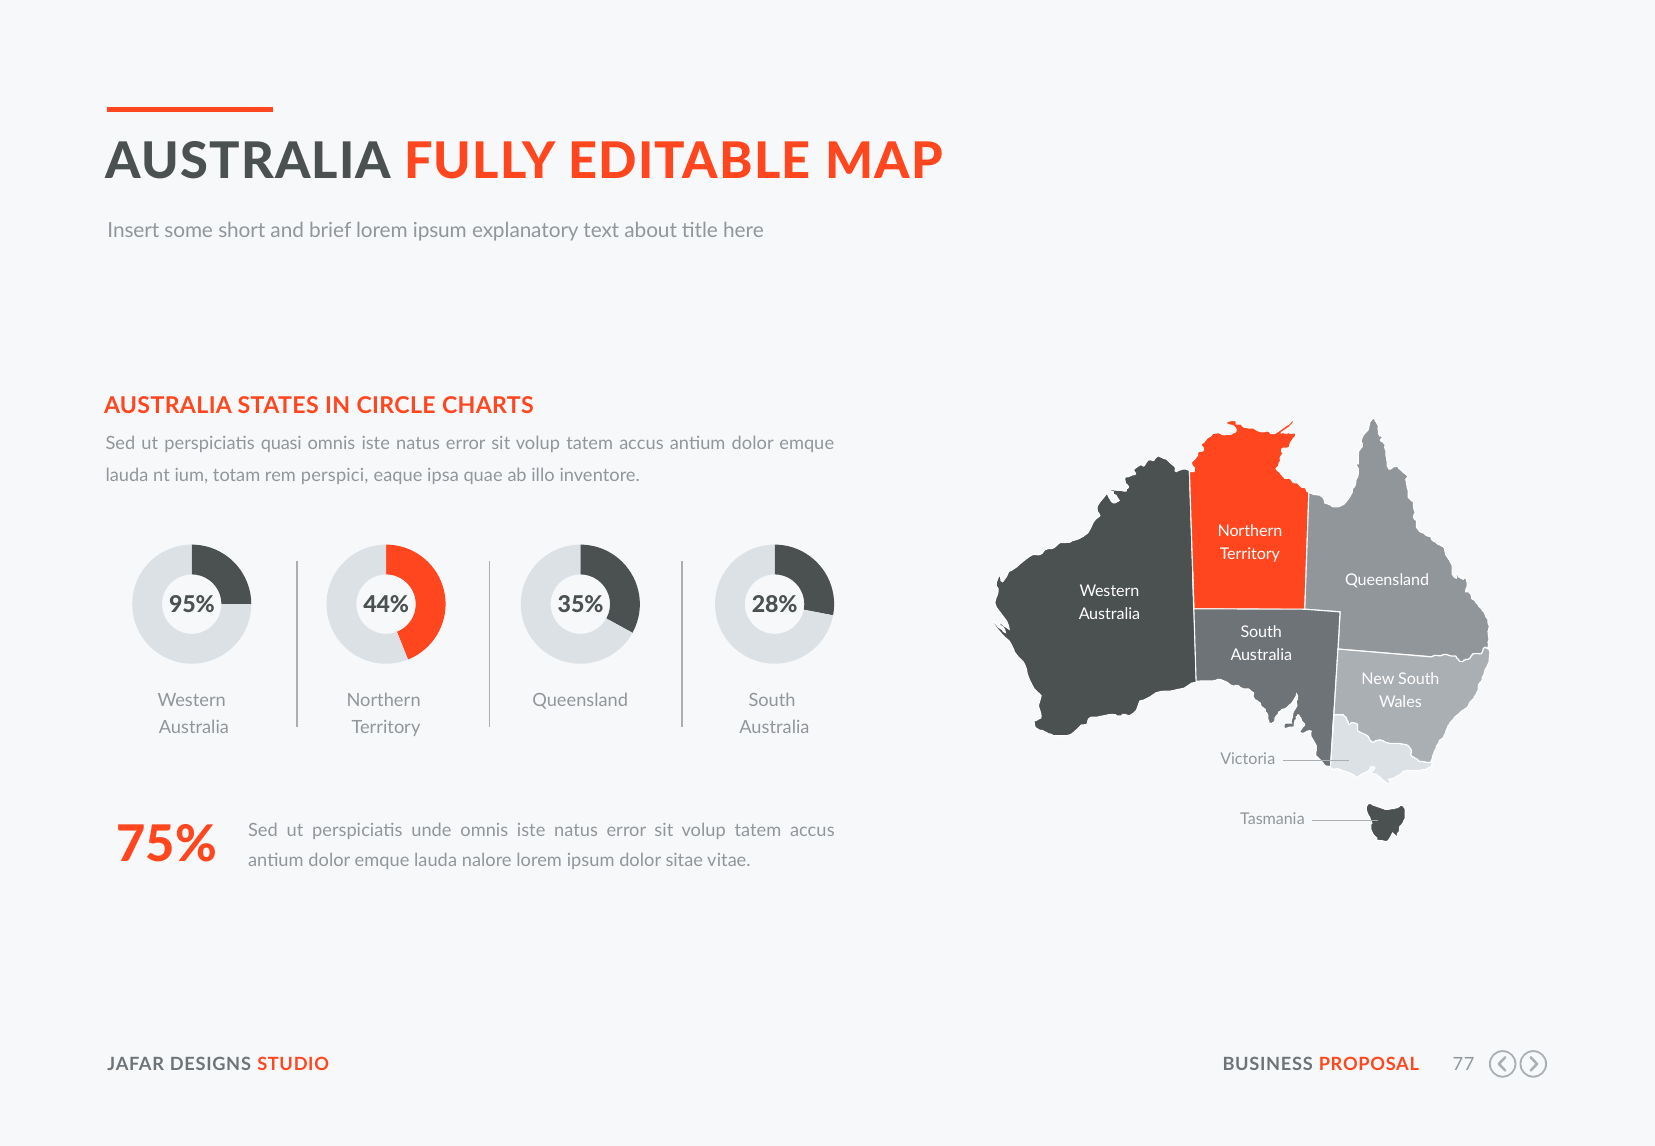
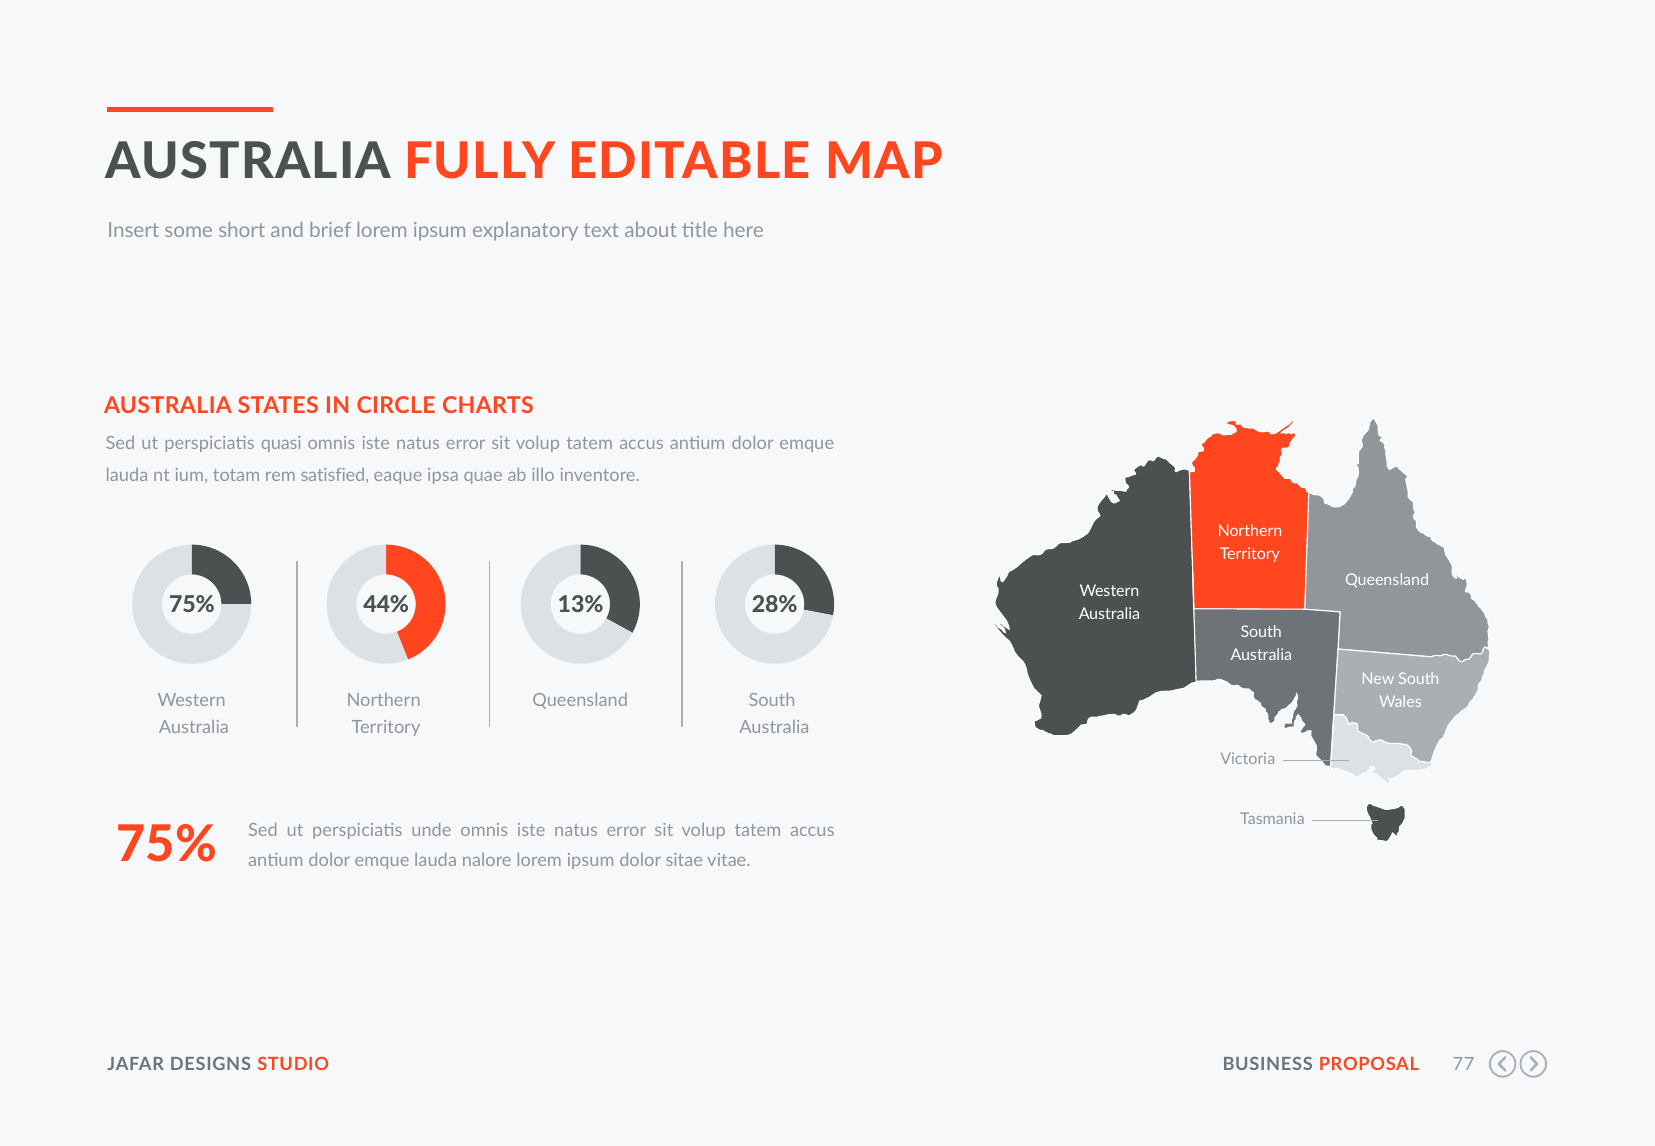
perspici: perspici -> satisfied
95% at (192, 605): 95% -> 75%
35%: 35% -> 13%
